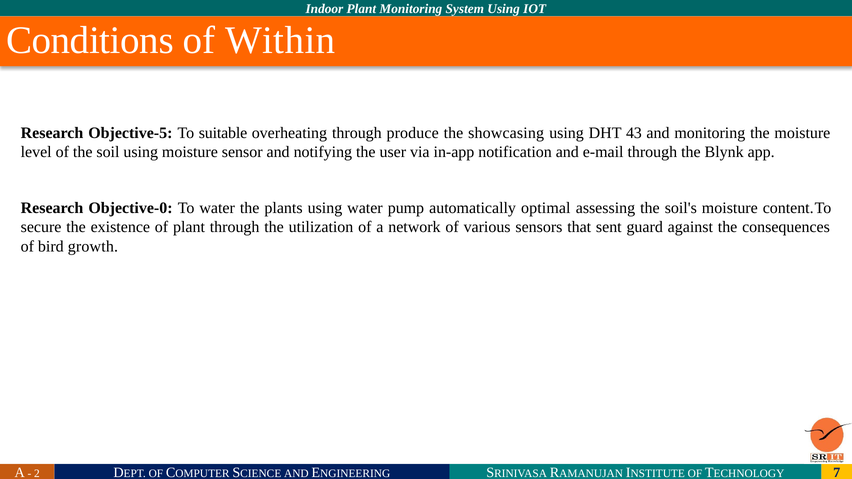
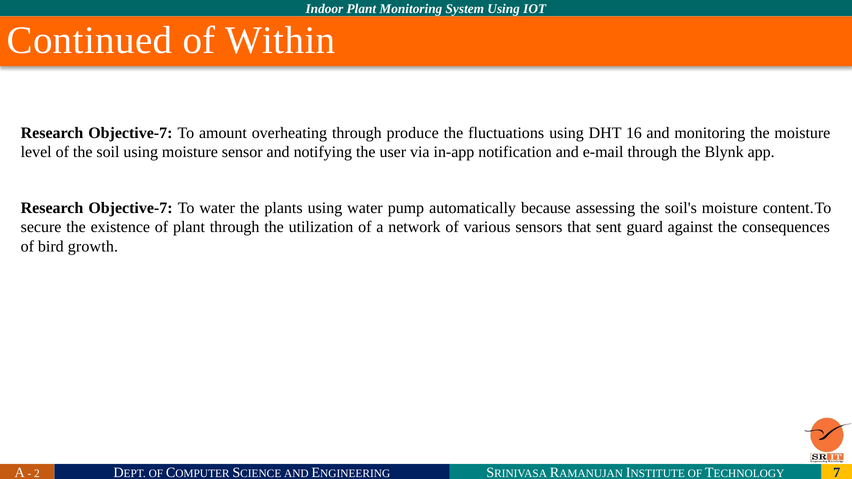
Conditions: Conditions -> Continued
Objective-5 at (130, 133): Objective-5 -> Objective-7
suitable: suitable -> amount
showcasing: showcasing -> fluctuations
43: 43 -> 16
Objective-0 at (131, 208): Objective-0 -> Objective-7
optimal: optimal -> because
